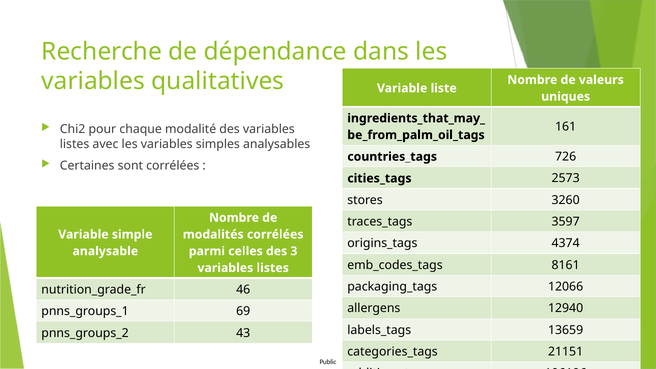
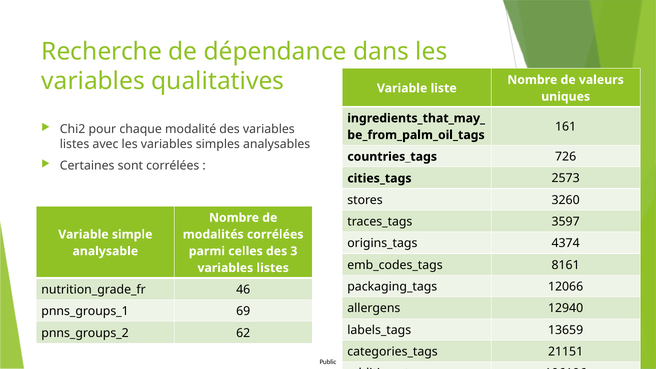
43: 43 -> 62
